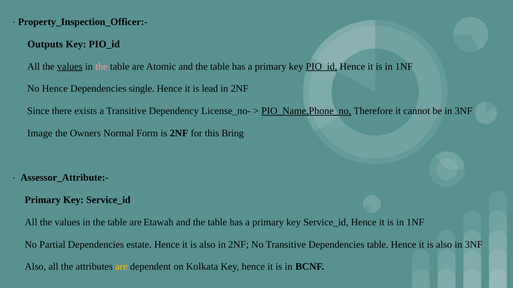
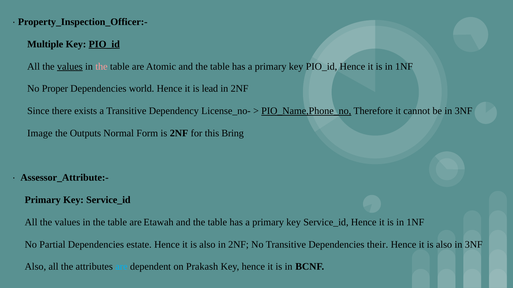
Outputs: Outputs -> Multiple
PIO_id at (104, 44) underline: none -> present
PIO_id at (322, 67) underline: present -> none
No Hence: Hence -> Proper
single: single -> world
Owners: Owners -> Outputs
Dependencies table: table -> their
are at (121, 267) colour: yellow -> light blue
Kolkata: Kolkata -> Prakash
